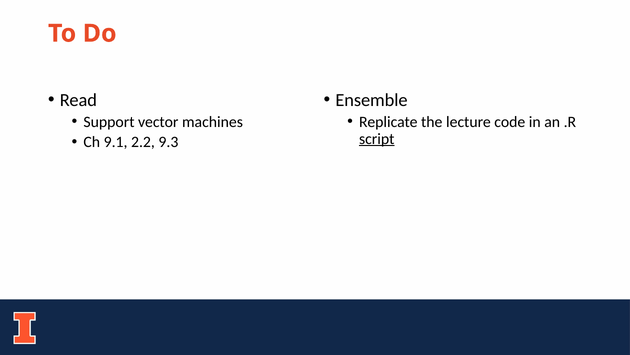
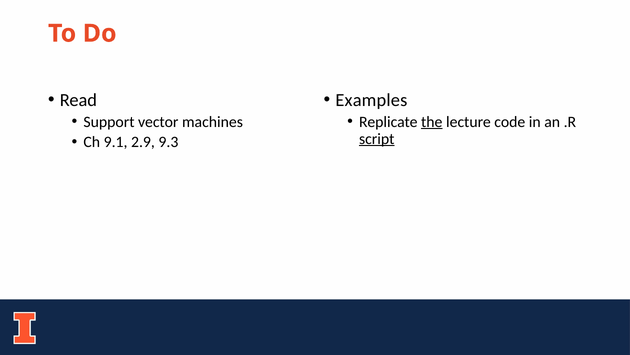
Ensemble: Ensemble -> Examples
the underline: none -> present
2.2: 2.2 -> 2.9
